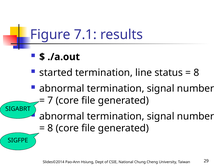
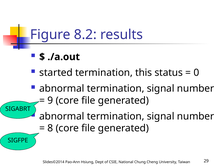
7.1: 7.1 -> 8.2
line: line -> this
8 at (196, 73): 8 -> 0
7: 7 -> 9
